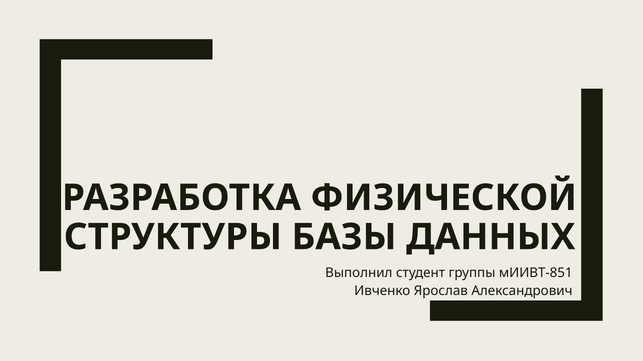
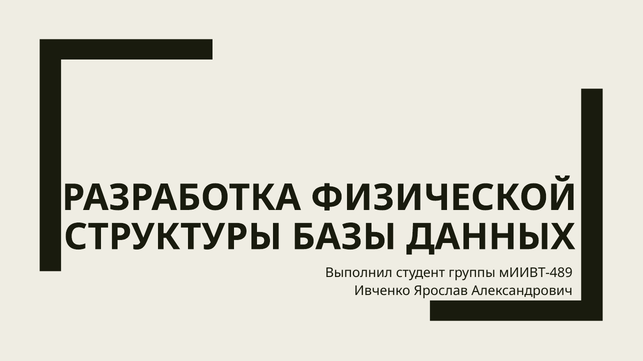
мИИВТ-851: мИИВТ-851 -> мИИВТ-489
